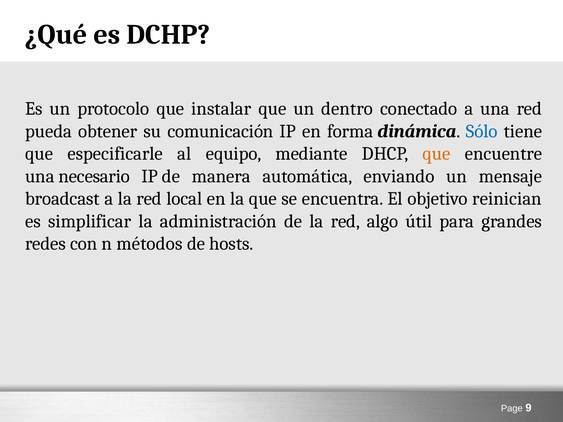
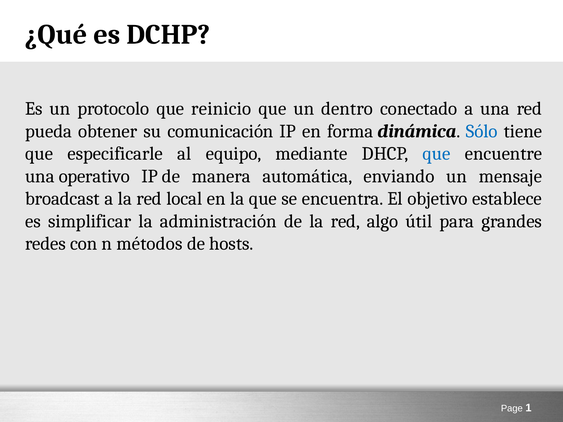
instalar: instalar -> reinicio
que at (436, 154) colour: orange -> blue
necesario: necesario -> operativo
reinician: reinician -> establece
9: 9 -> 1
